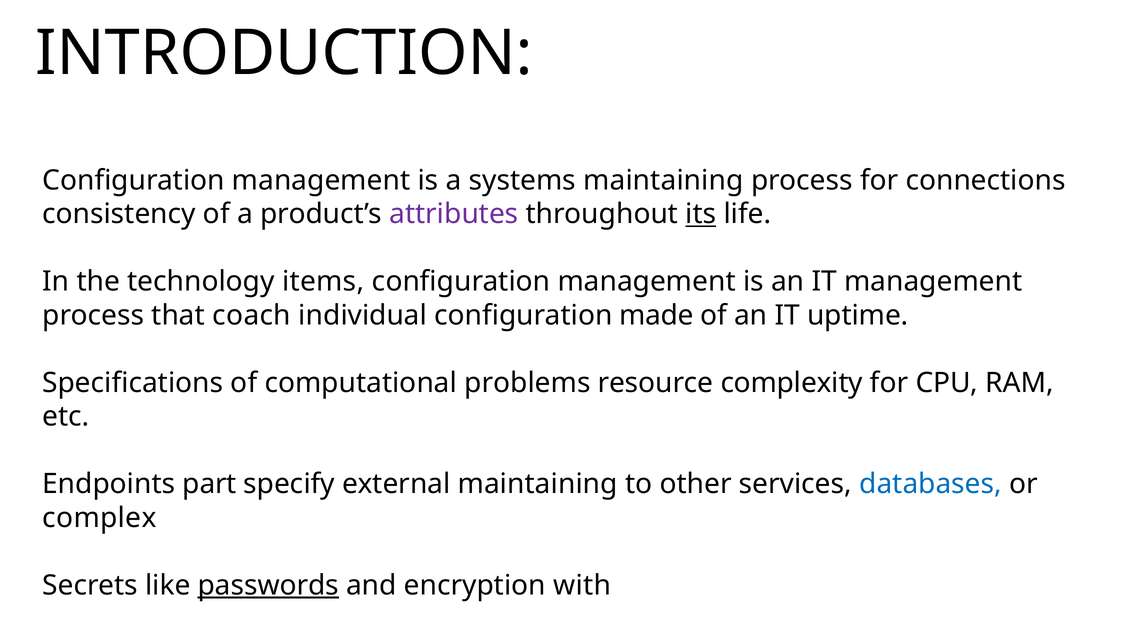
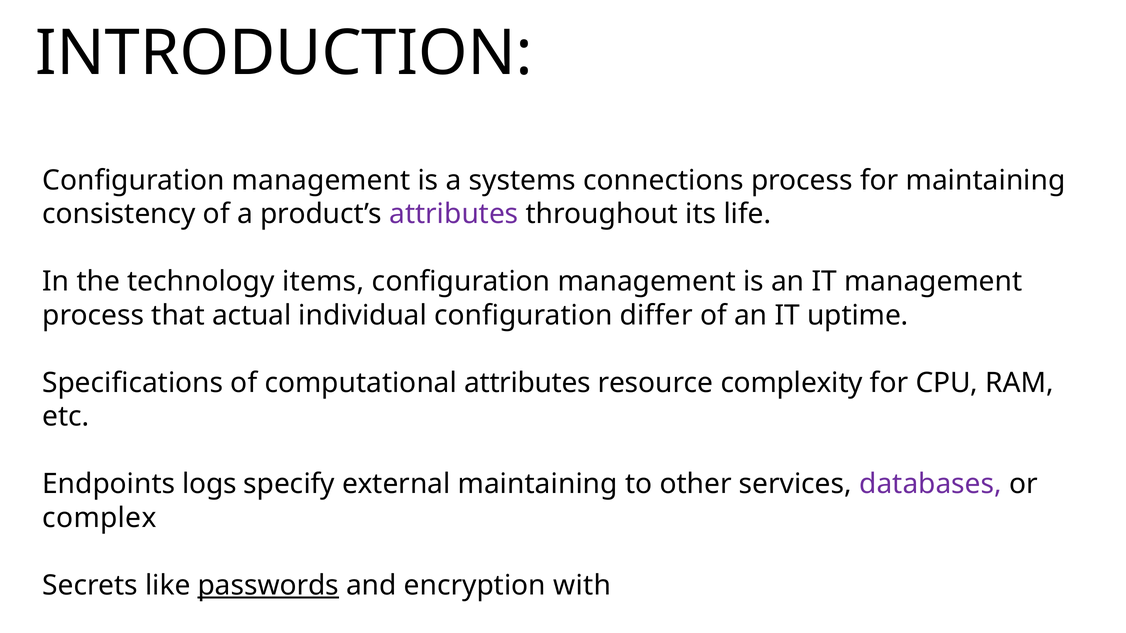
systems maintaining: maintaining -> connections
for connections: connections -> maintaining
its underline: present -> none
coach: coach -> actual
made: made -> differ
computational problems: problems -> attributes
part: part -> logs
databases colour: blue -> purple
